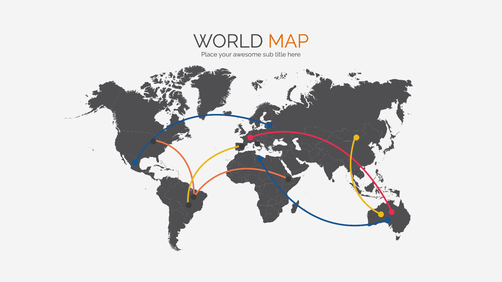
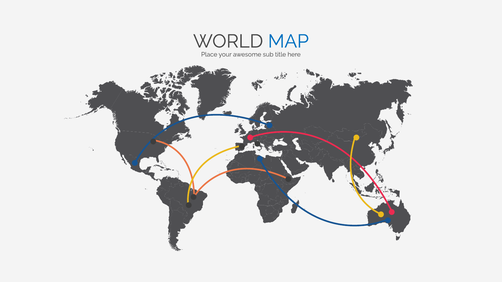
MAP colour: orange -> blue
